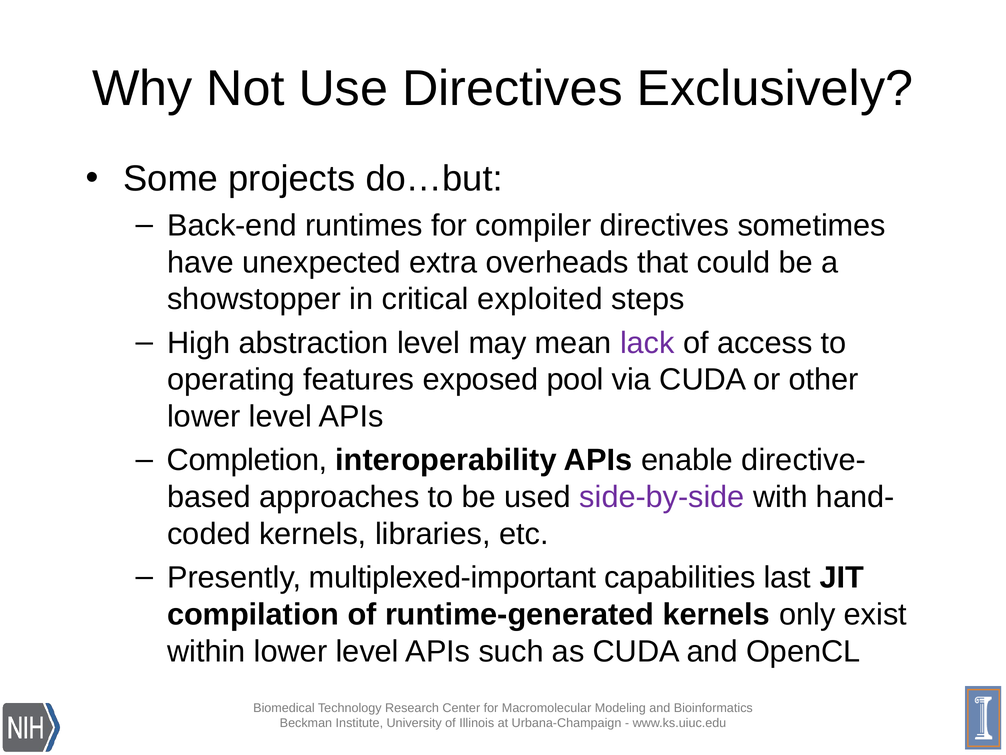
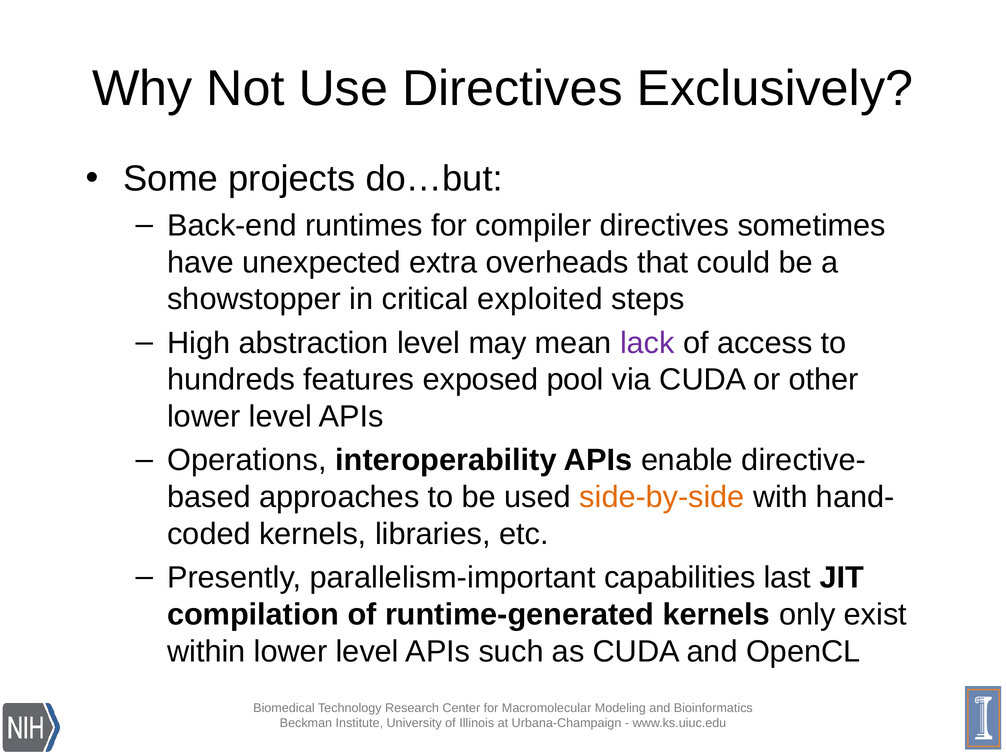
operating: operating -> hundreds
Completion: Completion -> Operations
side-by-side colour: purple -> orange
multiplexed-important: multiplexed-important -> parallelism-important
